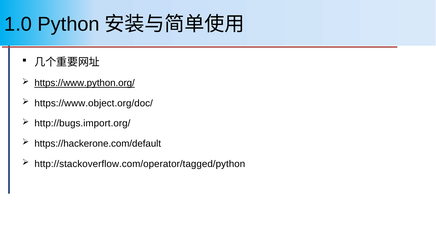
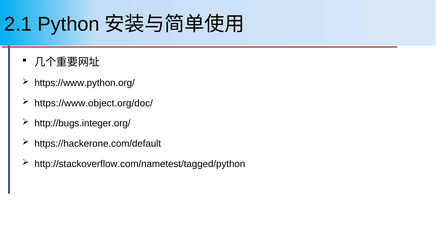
1.0: 1.0 -> 2.1
https://www.python.org/ underline: present -> none
http://bugs.import.org/: http://bugs.import.org/ -> http://bugs.integer.org/
http://stackoverflow.com/operator/tagged/python: http://stackoverflow.com/operator/tagged/python -> http://stackoverflow.com/nametest/tagged/python
